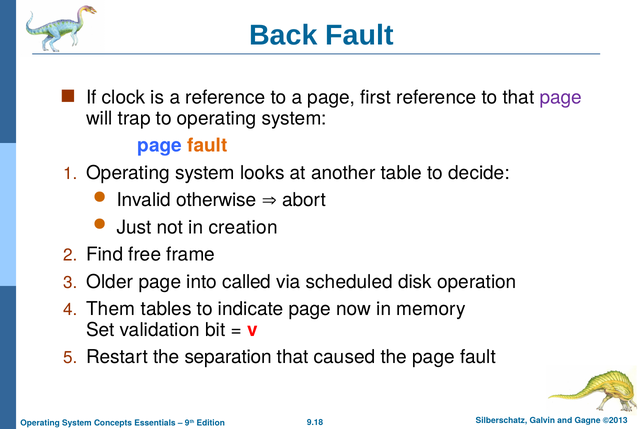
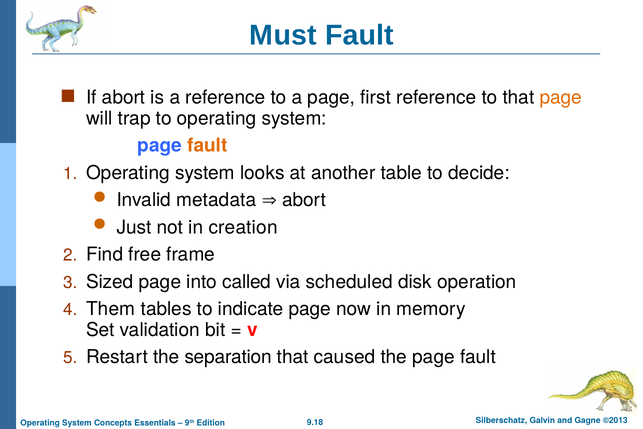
Back: Back -> Must
If clock: clock -> abort
page at (561, 98) colour: purple -> orange
otherwise: otherwise -> metadata
Older: Older -> Sized
